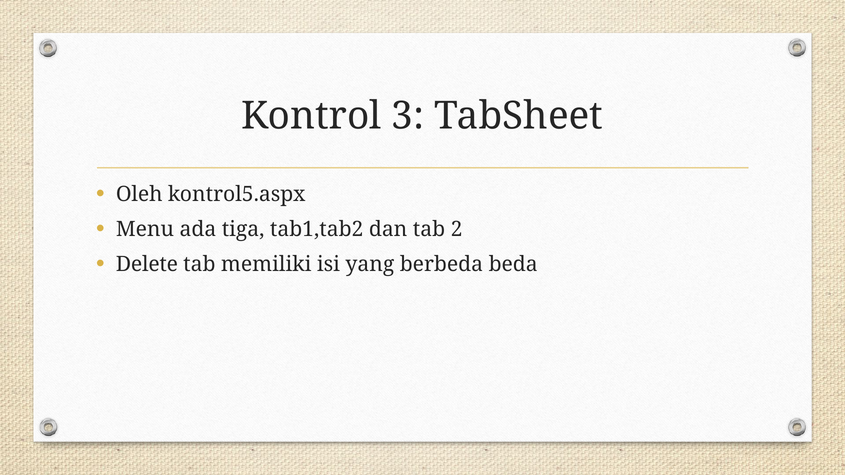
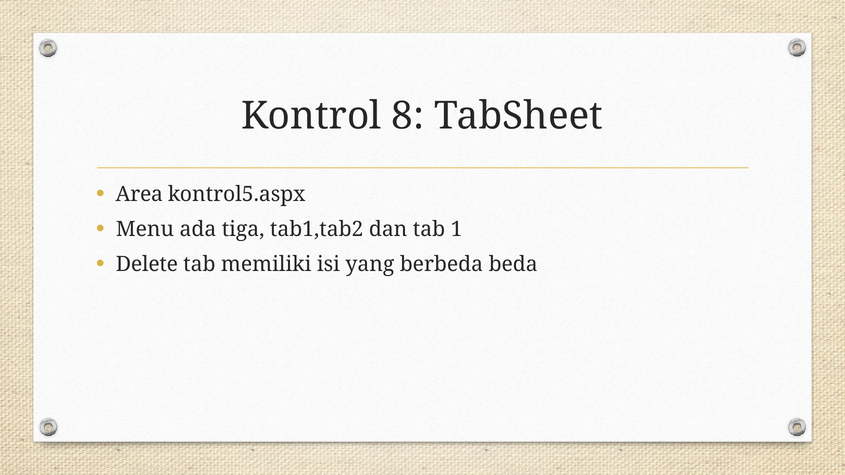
3: 3 -> 8
Oleh: Oleh -> Area
2: 2 -> 1
